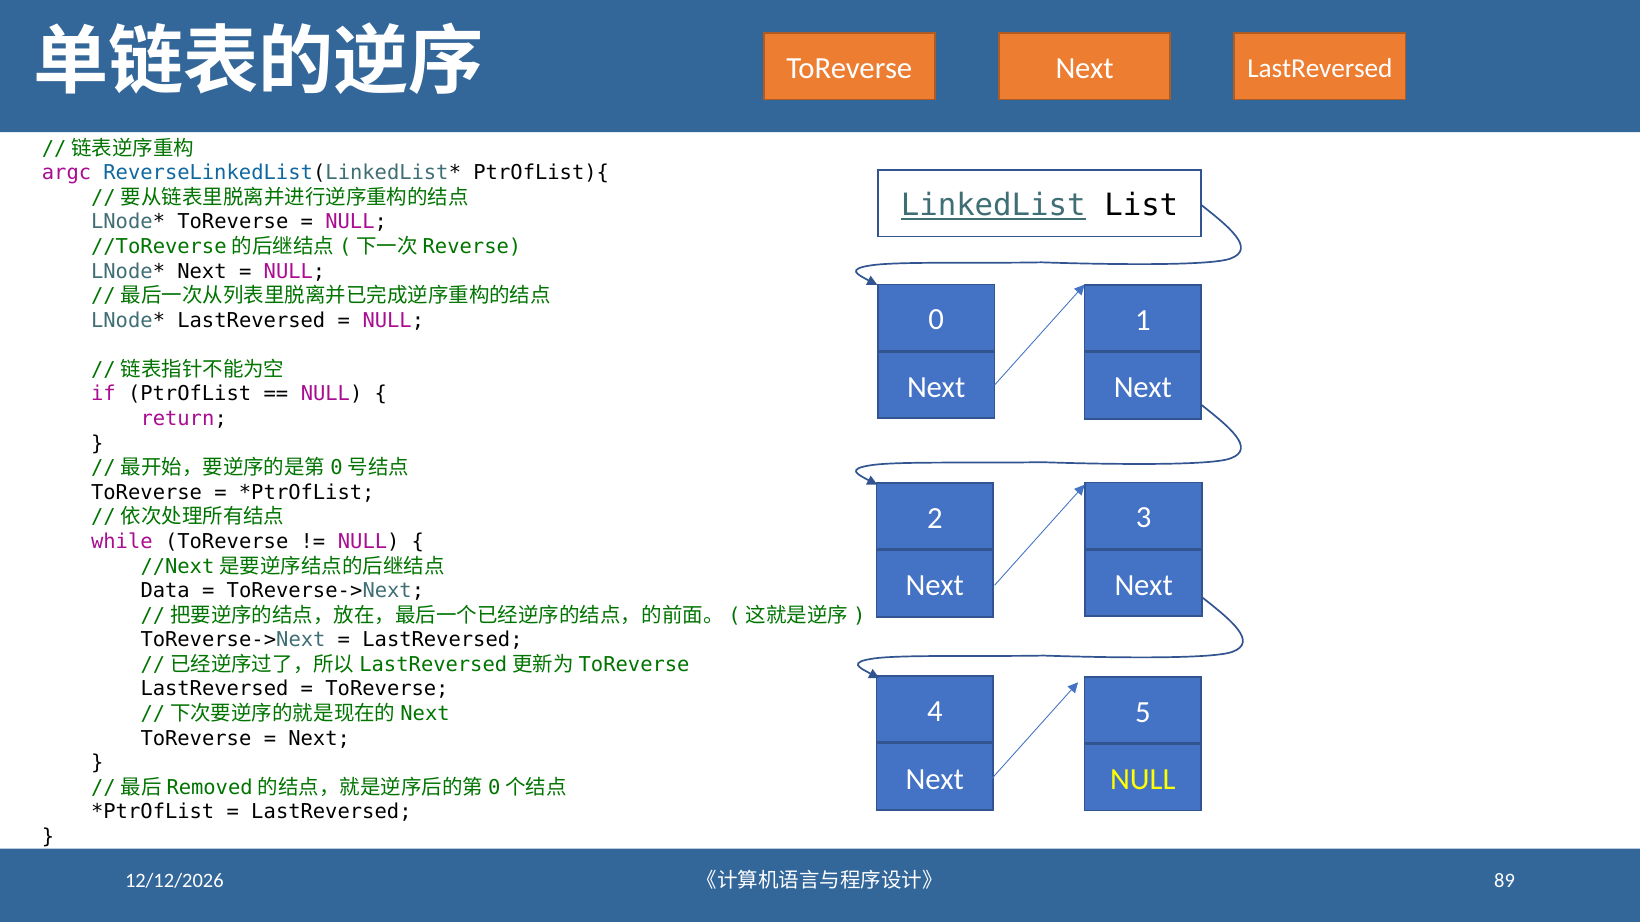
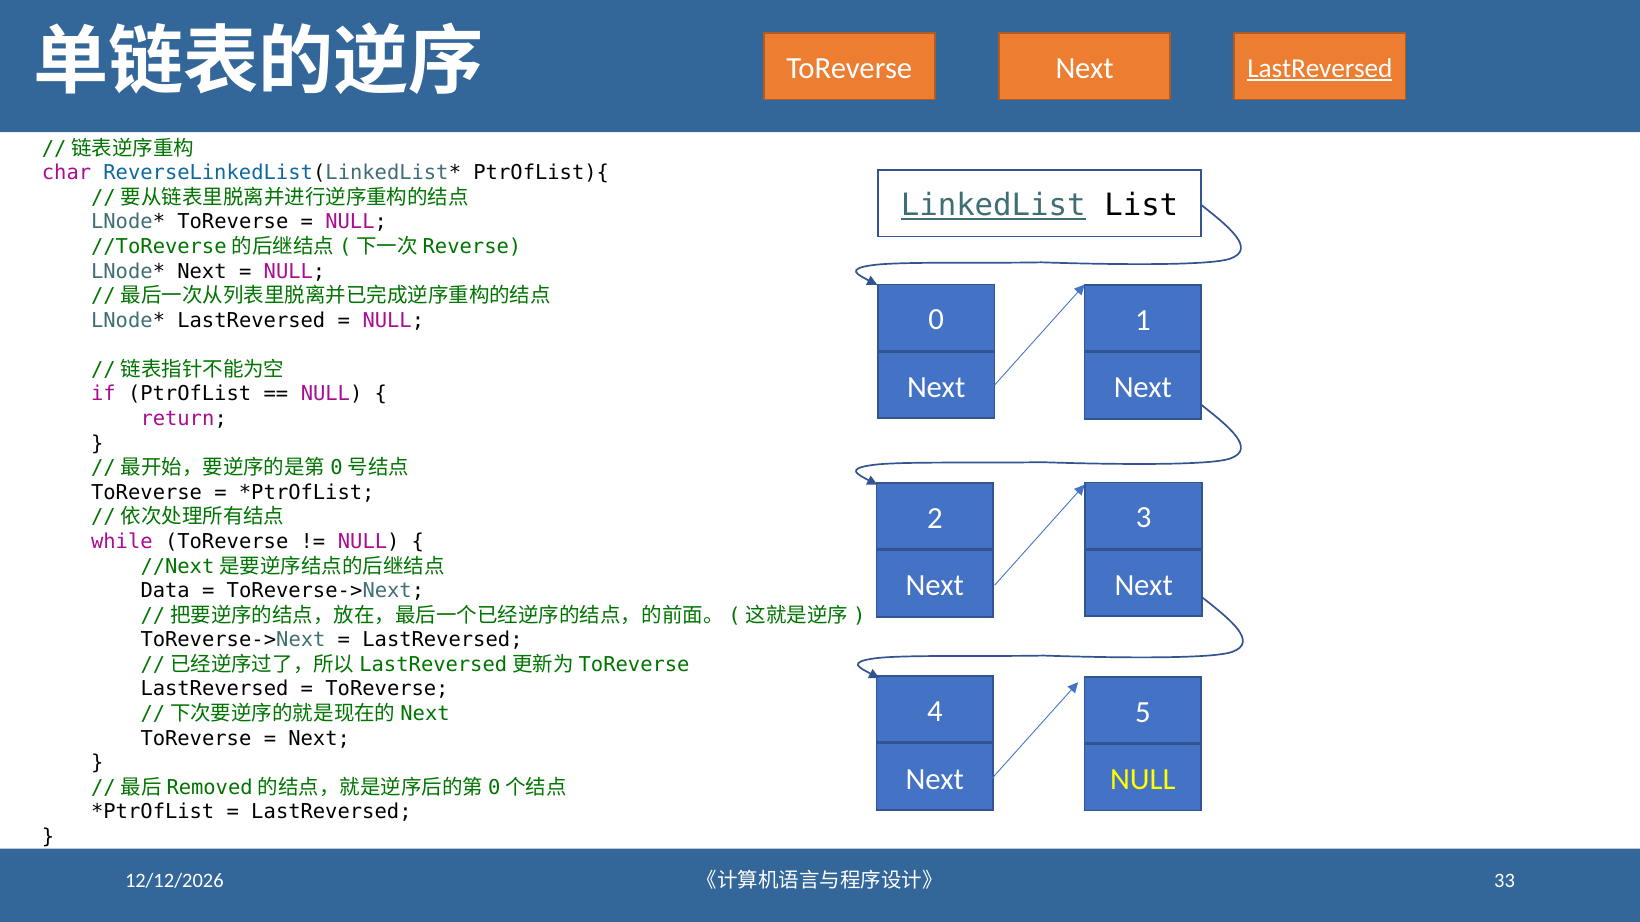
LastReversed at (1320, 68) underline: none -> present
argc: argc -> char
89: 89 -> 33
